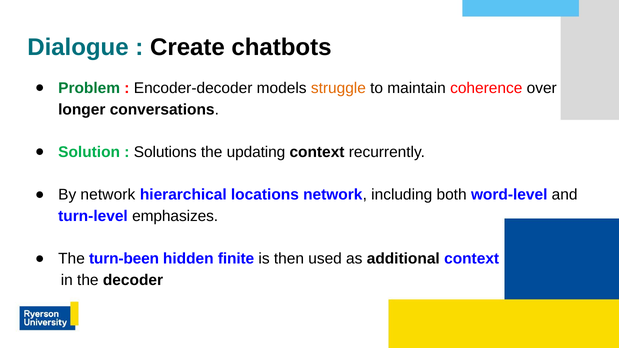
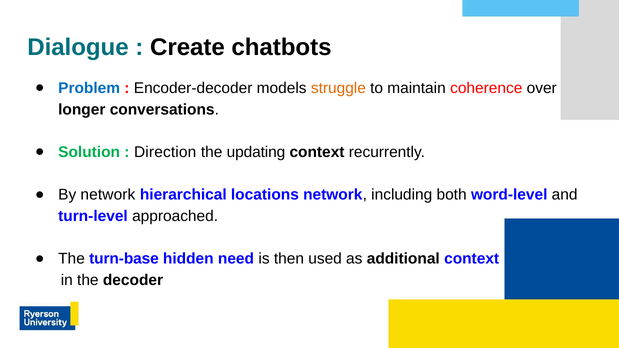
Problem colour: green -> blue
Solutions: Solutions -> Direction
emphasizes: emphasizes -> approached
turn-been: turn-been -> turn-base
finite: finite -> need
